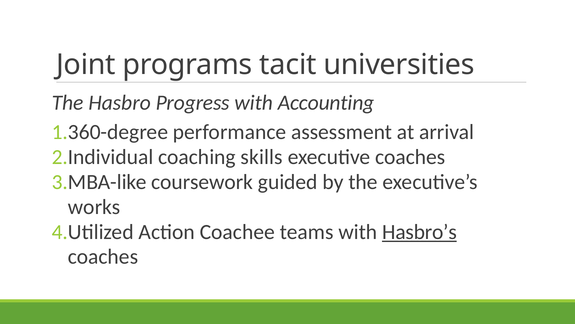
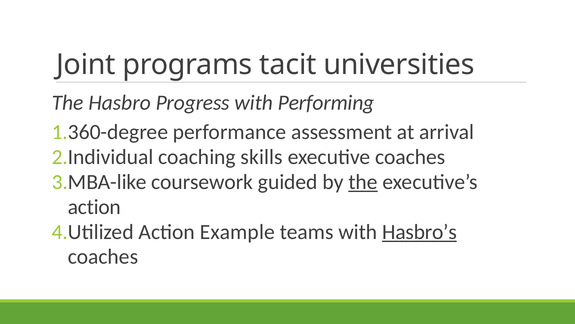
Accounting: Accounting -> Performing
the at (363, 182) underline: none -> present
works at (94, 207): works -> action
Coachee: Coachee -> Example
